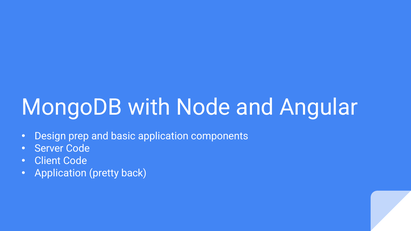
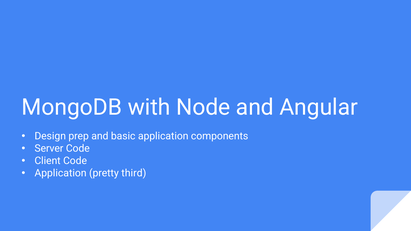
back: back -> third
